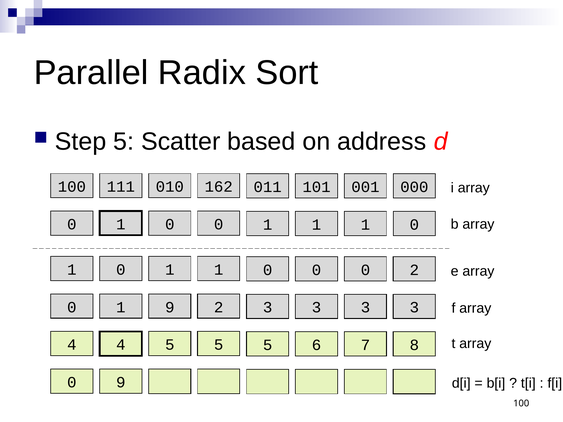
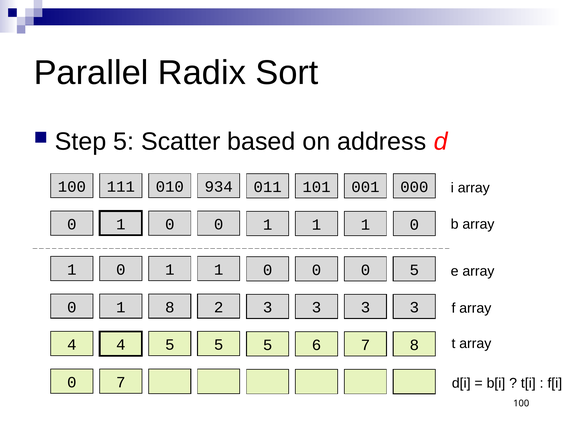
162: 162 -> 934
0 2: 2 -> 5
1 9: 9 -> 8
0 9: 9 -> 7
